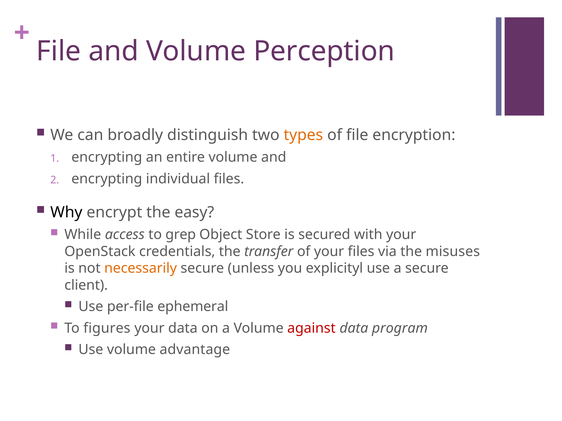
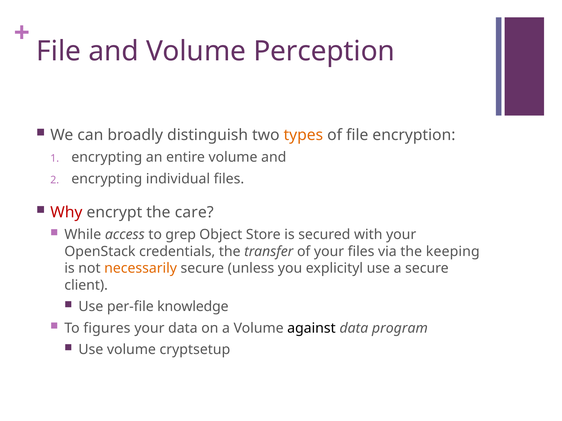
Why colour: black -> red
easy: easy -> care
misuses: misuses -> keeping
ephemeral: ephemeral -> knowledge
against colour: red -> black
advantage: advantage -> cryptsetup
